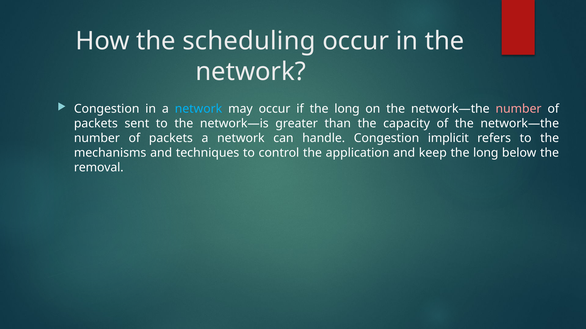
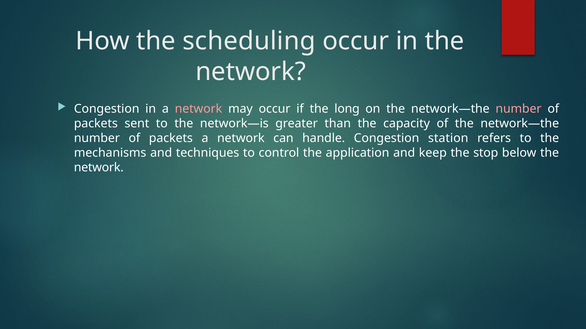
network at (199, 109) colour: light blue -> pink
implicit: implicit -> station
keep the long: long -> stop
removal at (99, 168): removal -> network
